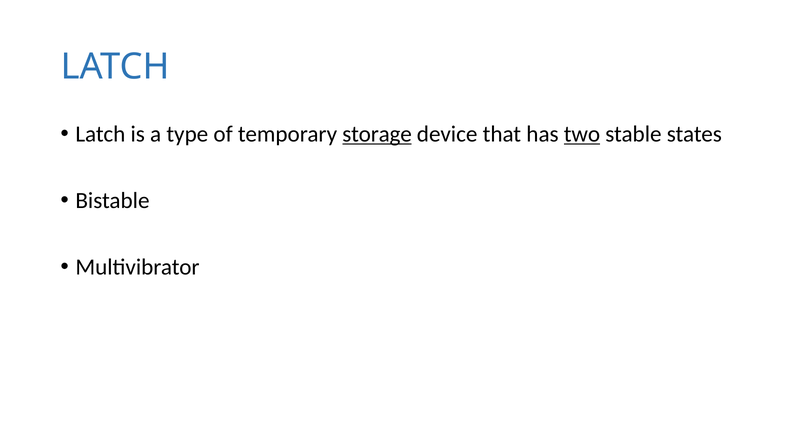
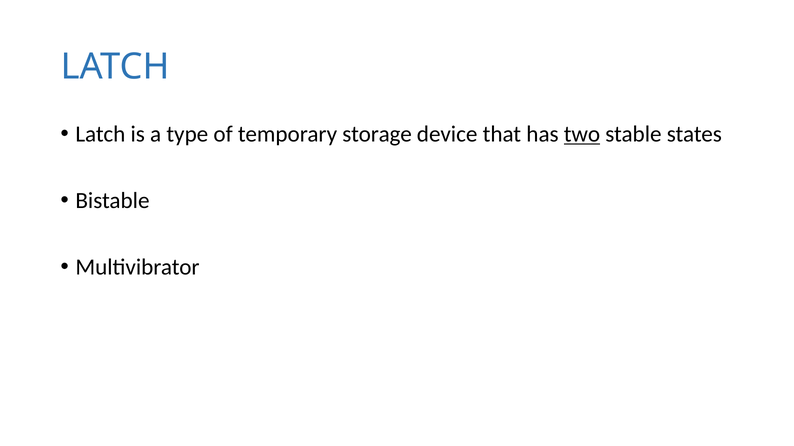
storage underline: present -> none
